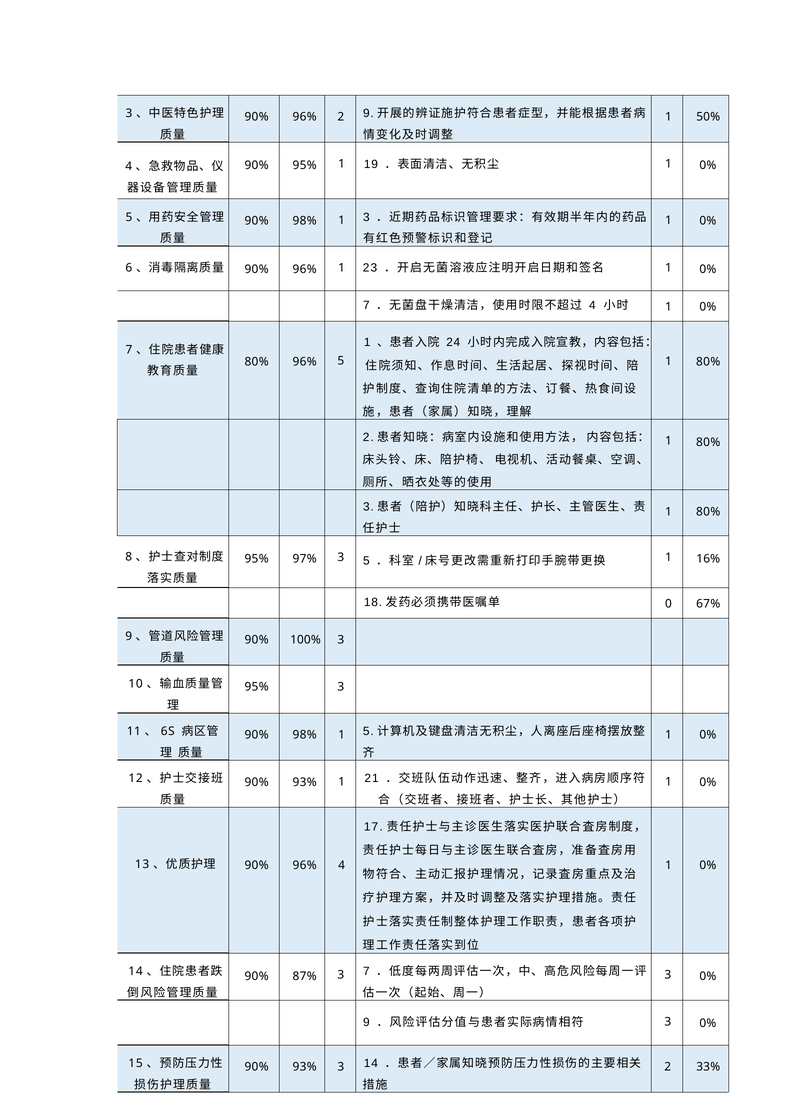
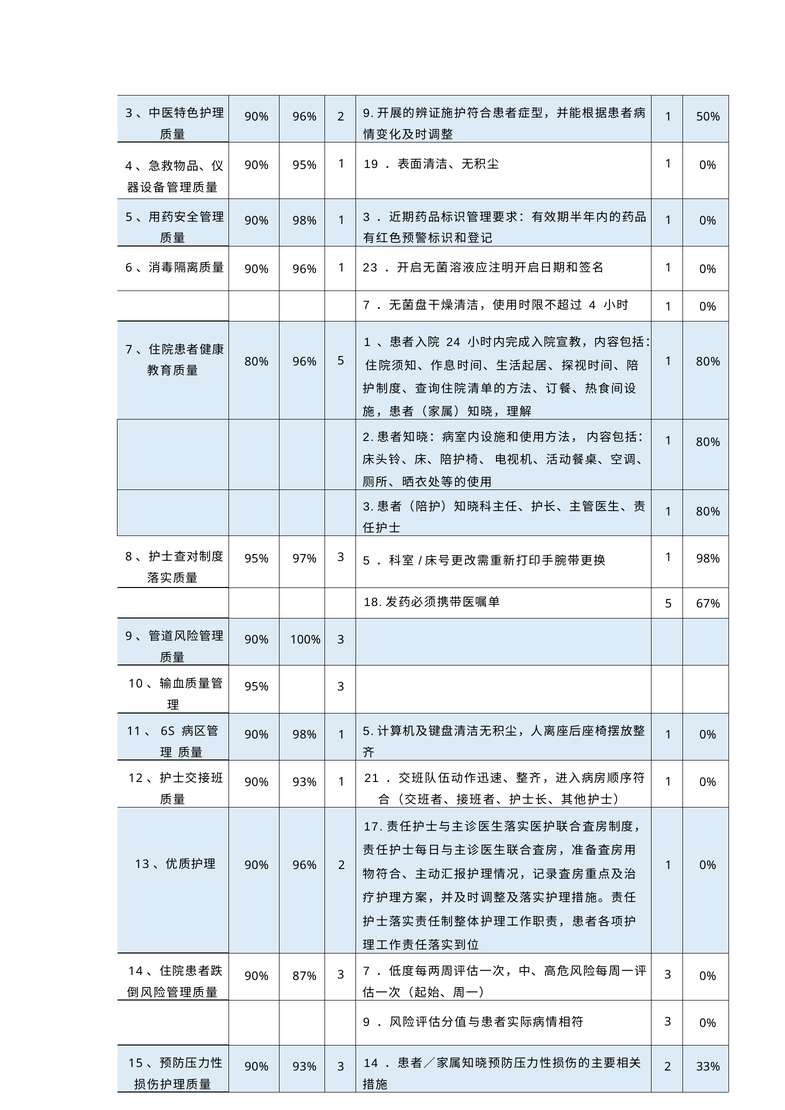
1 16%: 16% -> 98%
0 at (668, 604): 0 -> 5
4 at (342, 865): 4 -> 2
